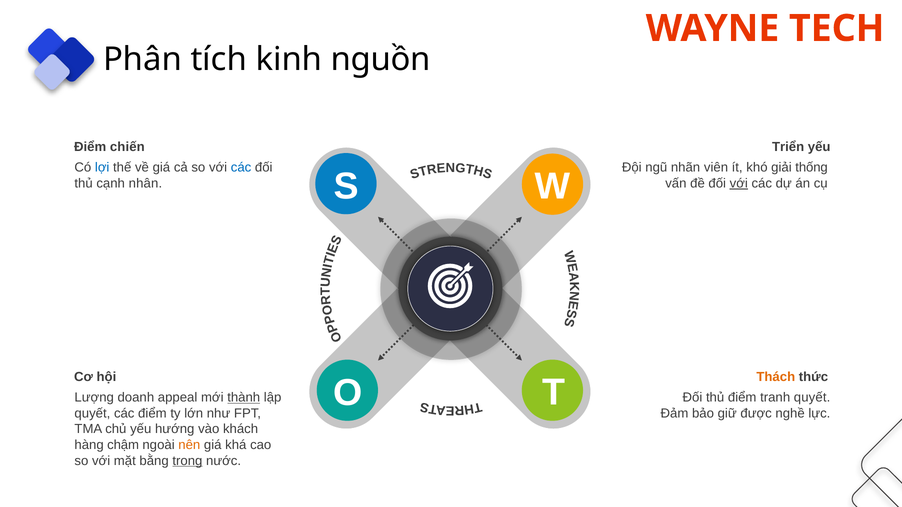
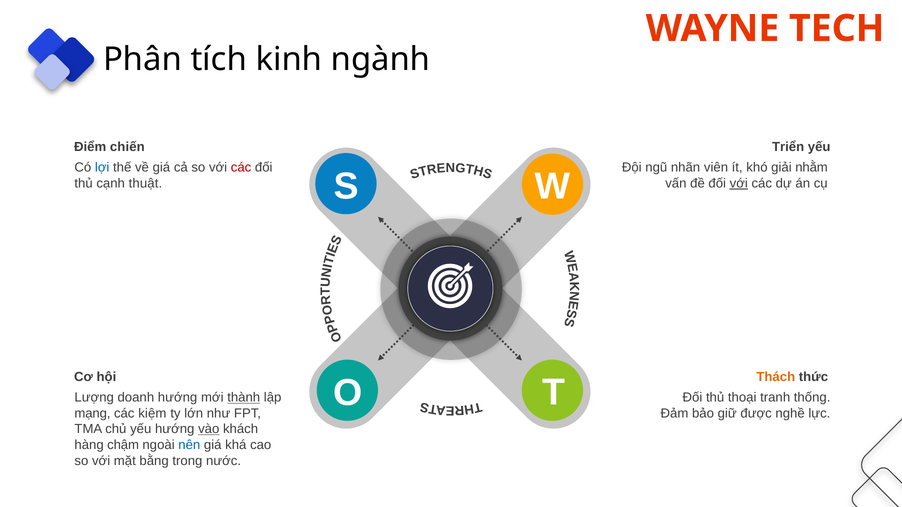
nguồn: nguồn -> ngành
các at (241, 168) colour: blue -> red
thống: thống -> nhằm
nhân: nhân -> thuật
doanh appeal: appeal -> hướng
thủ điểm: điểm -> thoại
tranh quyết: quyết -> thống
quyết at (92, 414): quyết -> mạng
các điểm: điểm -> kiệm
vào underline: none -> present
nên colour: orange -> blue
trong underline: present -> none
